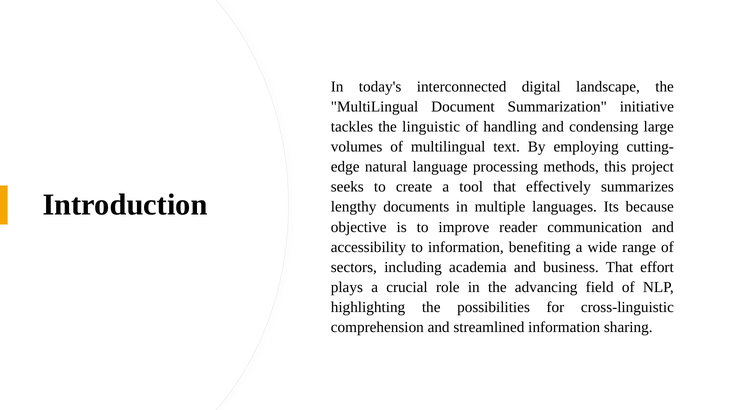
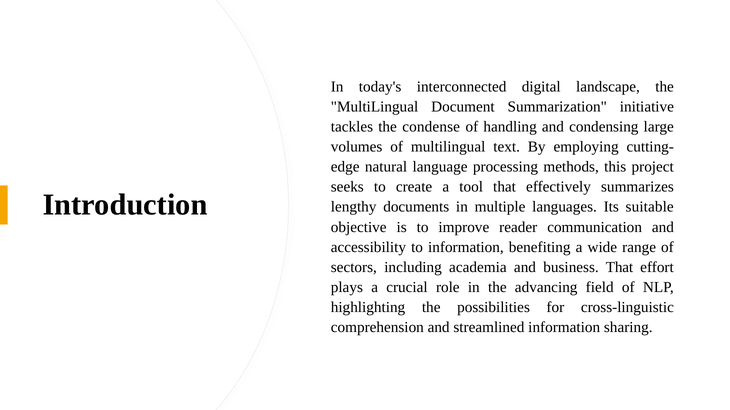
linguistic: linguistic -> condense
because: because -> suitable
